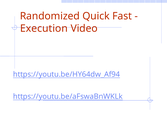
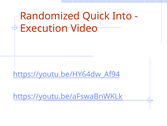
Fast: Fast -> Into
